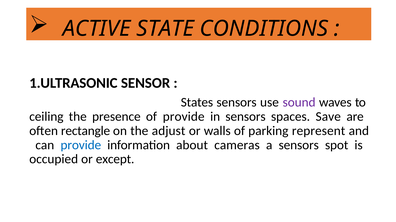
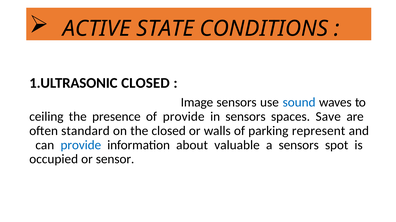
1.ULTRASONIC SENSOR: SENSOR -> CLOSED
States: States -> Image
sound colour: purple -> blue
rectangle: rectangle -> standard
the adjust: adjust -> closed
cameras: cameras -> valuable
except: except -> sensor
